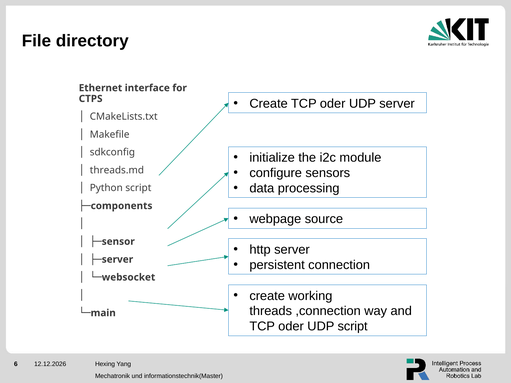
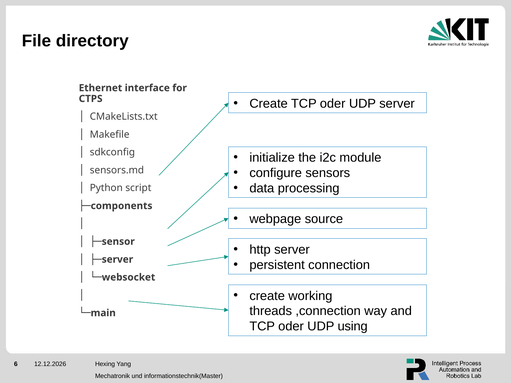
threads.md: threads.md -> sensors.md
UDP script: script -> using
